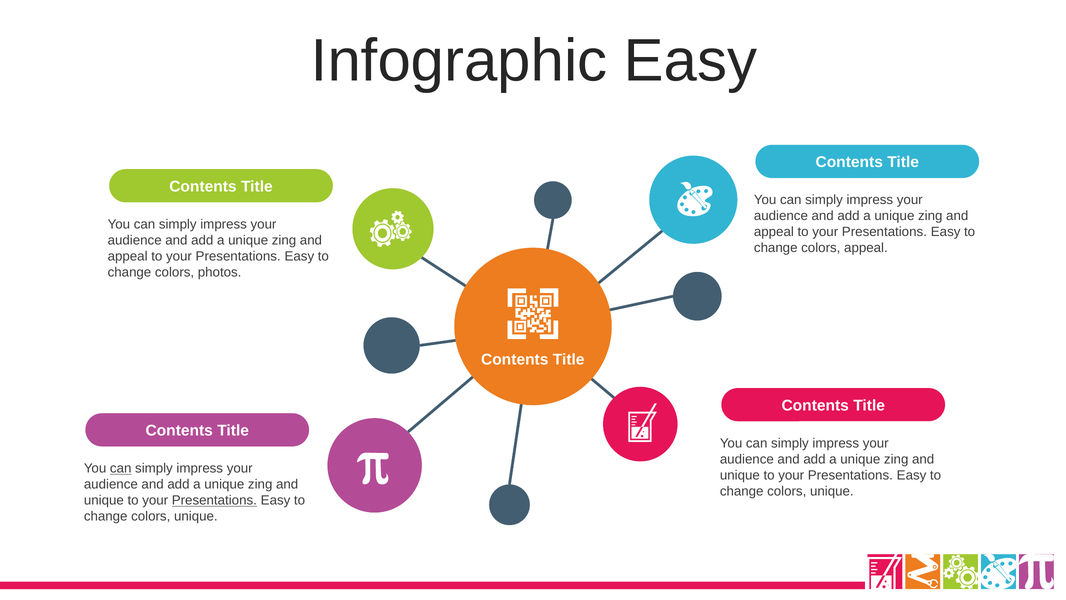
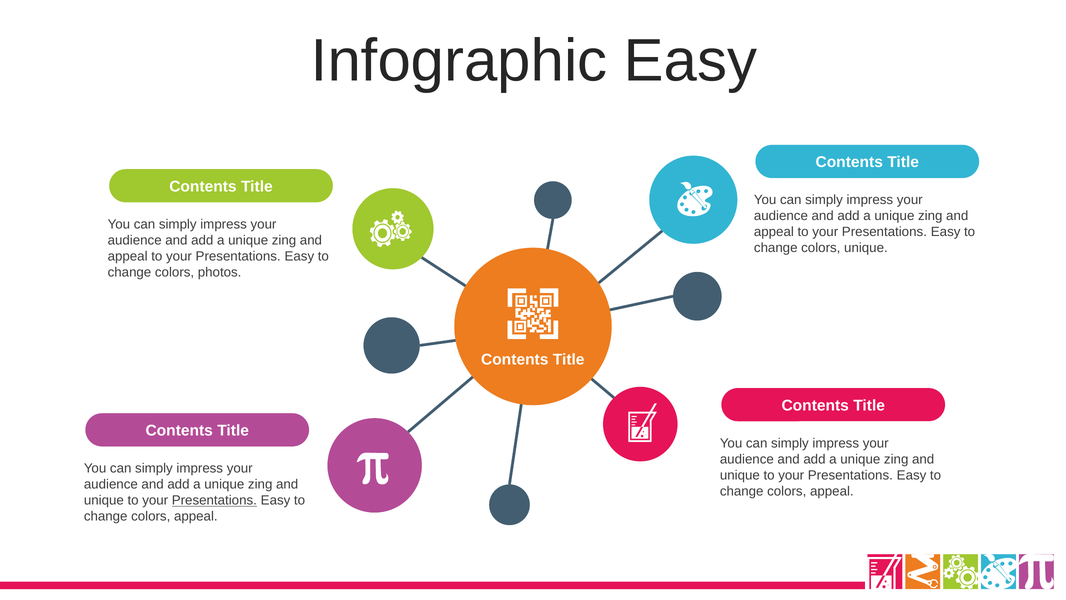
colors appeal: appeal -> unique
can at (121, 468) underline: present -> none
unique at (832, 491): unique -> appeal
unique at (196, 516): unique -> appeal
